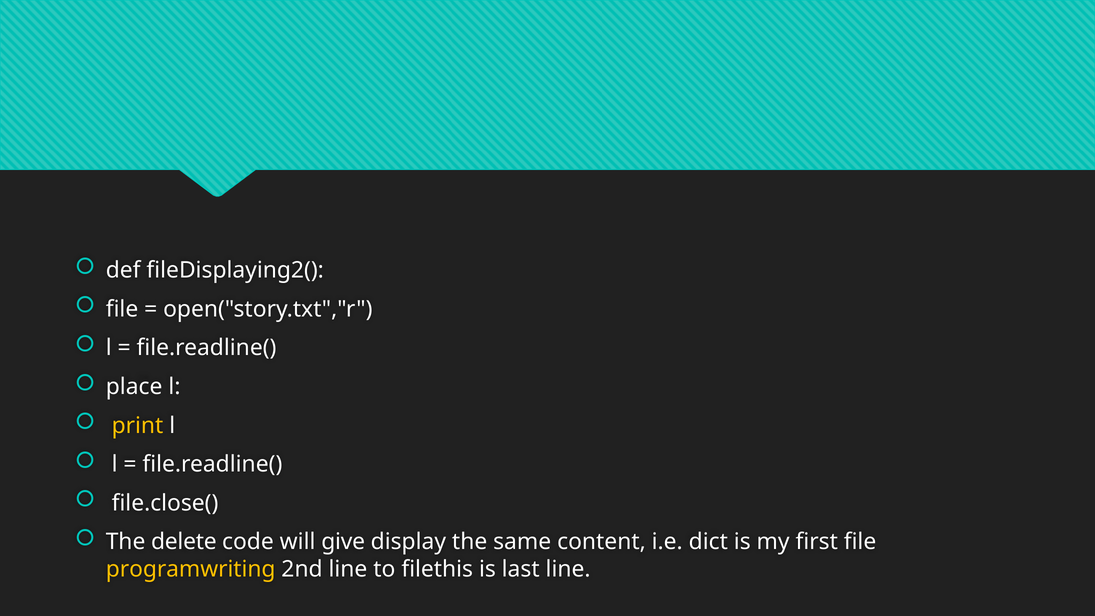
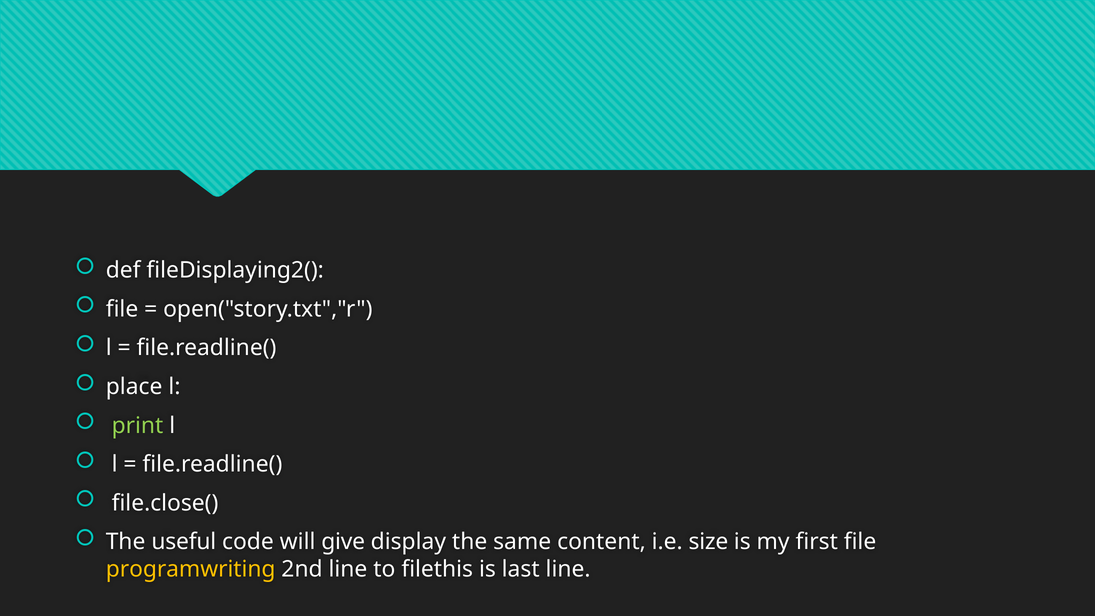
print colour: yellow -> light green
delete: delete -> useful
dict: dict -> size
